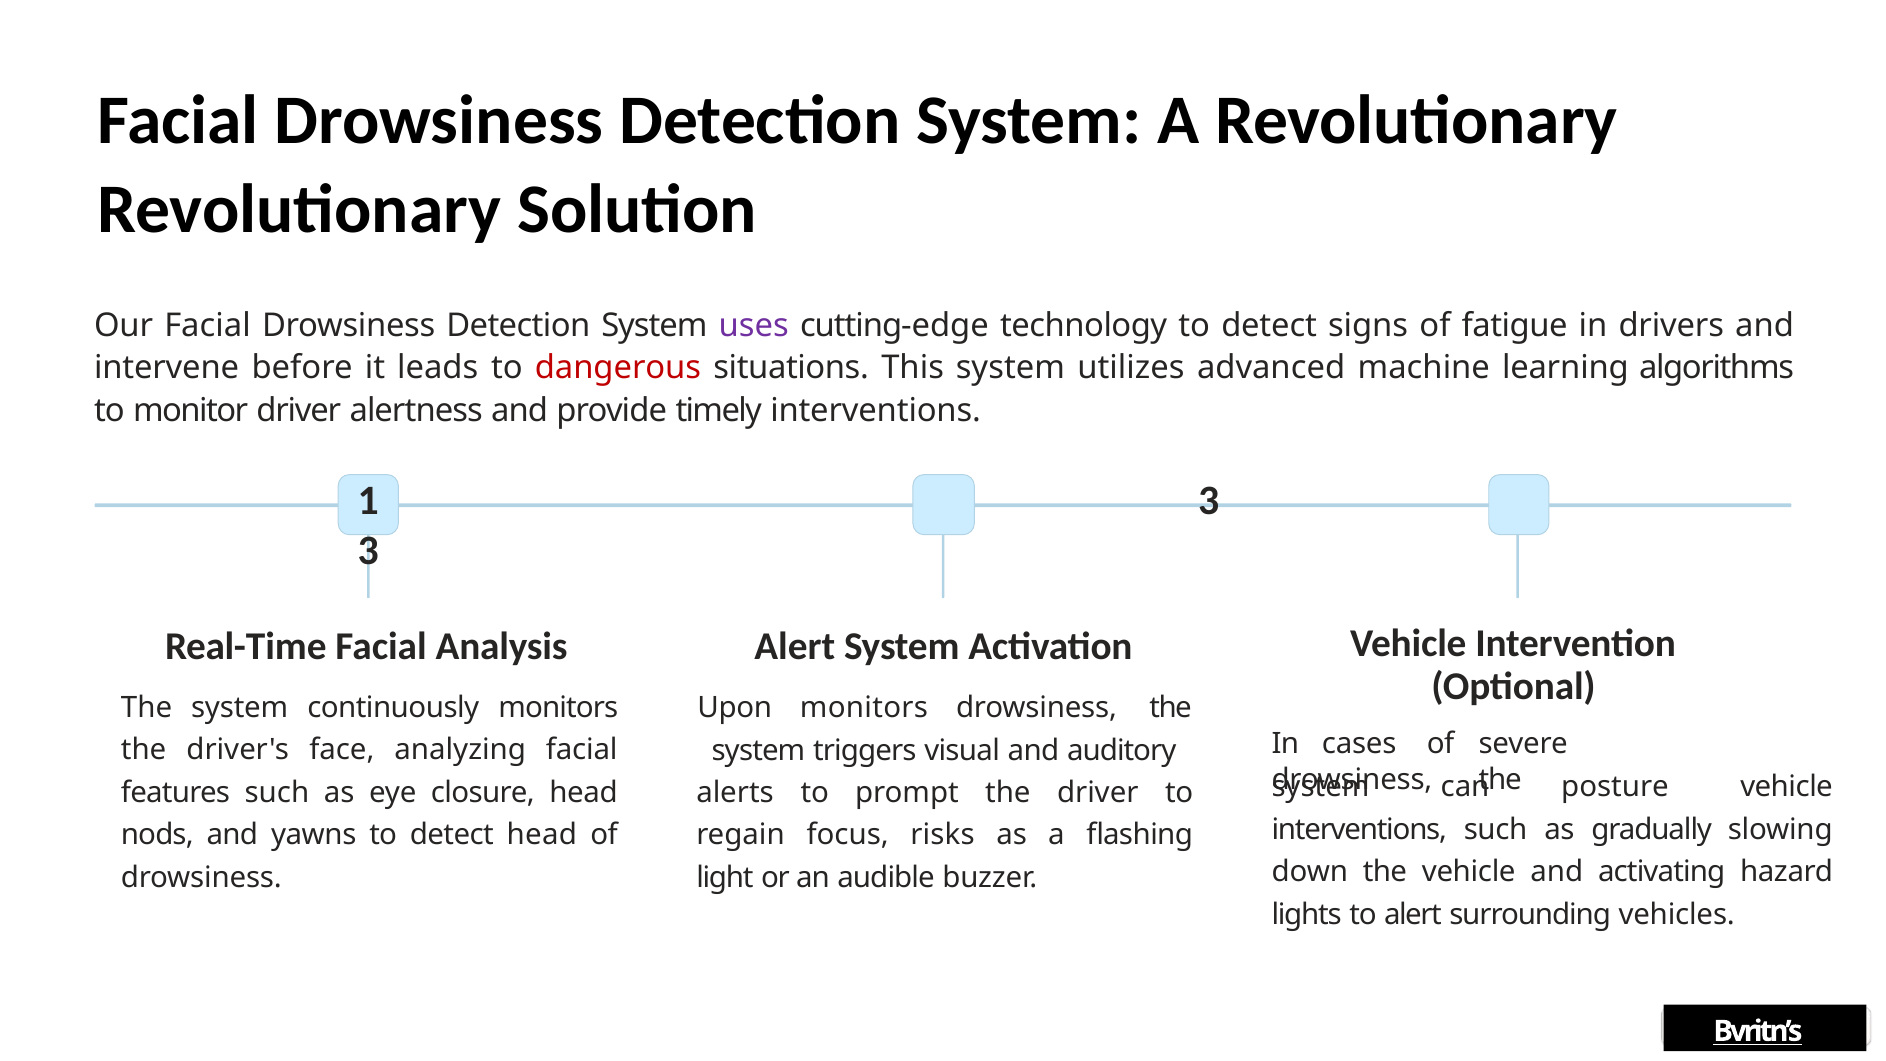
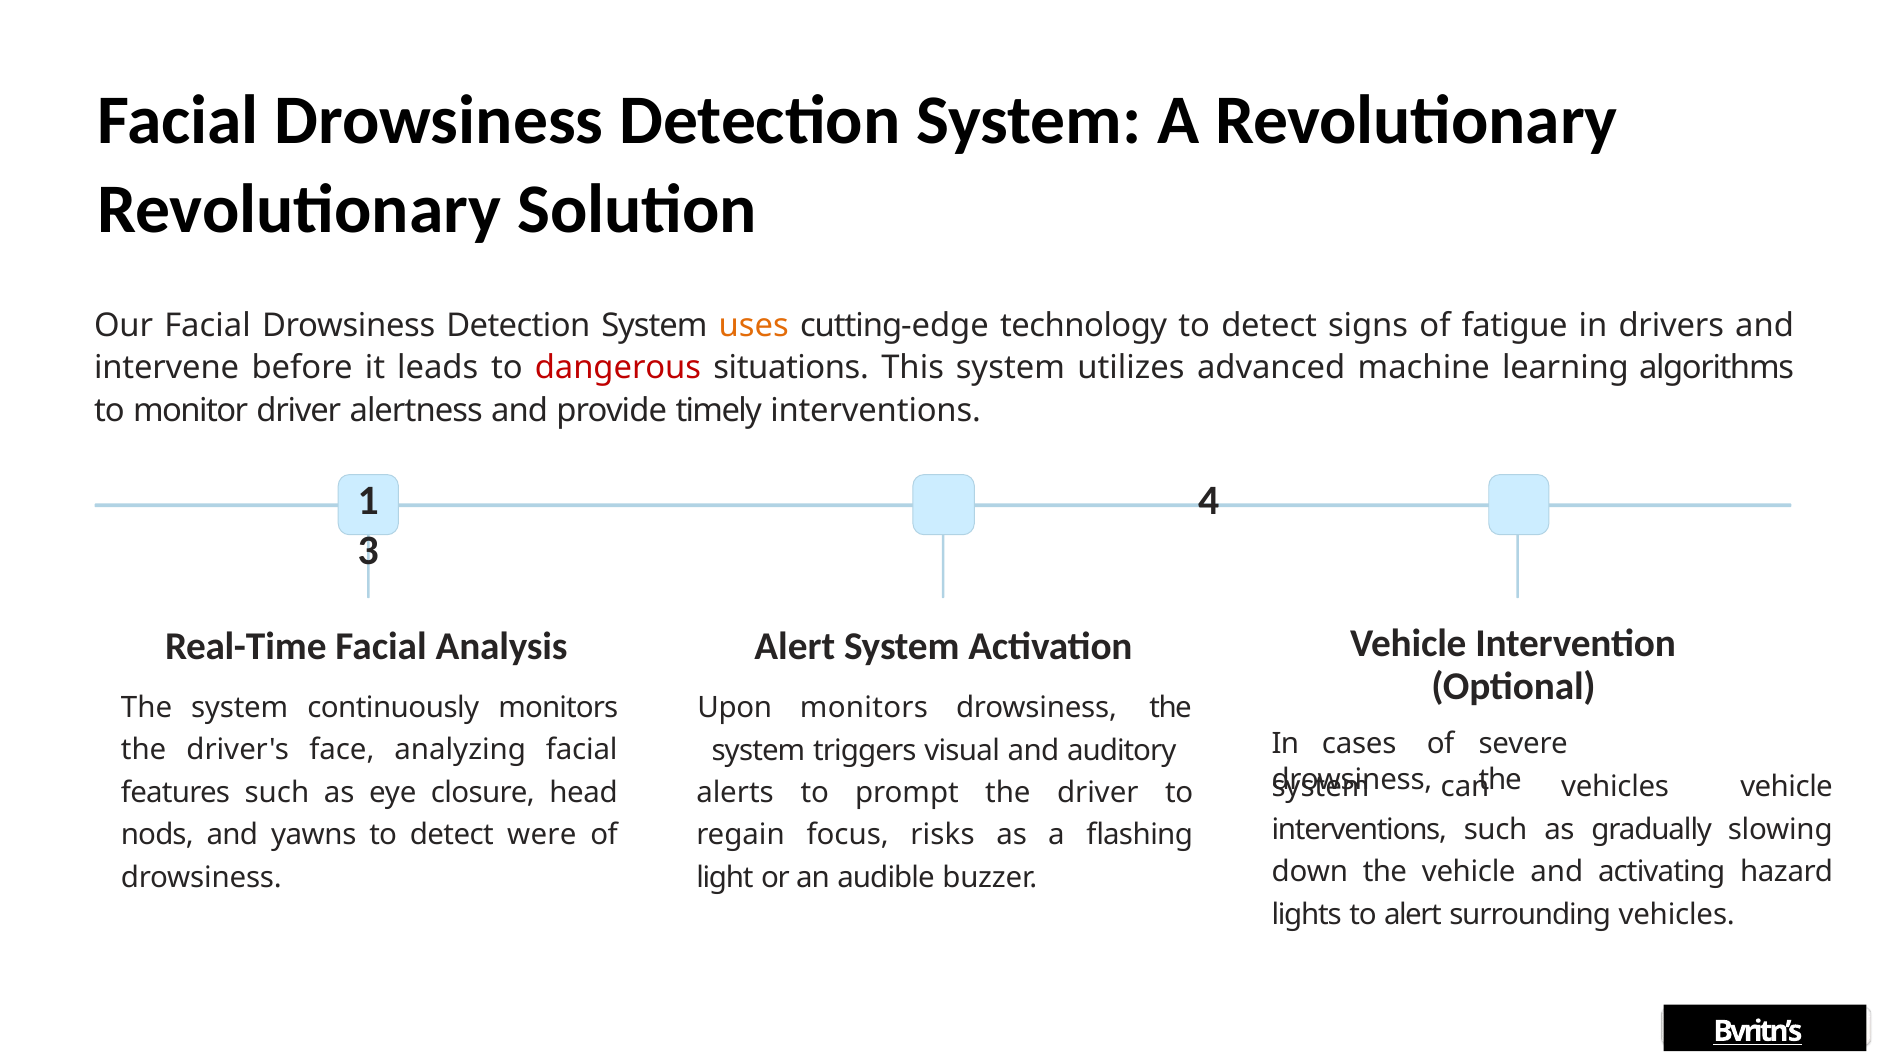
uses colour: purple -> orange
1 3: 3 -> 4
can posture: posture -> vehicles
detect head: head -> were
